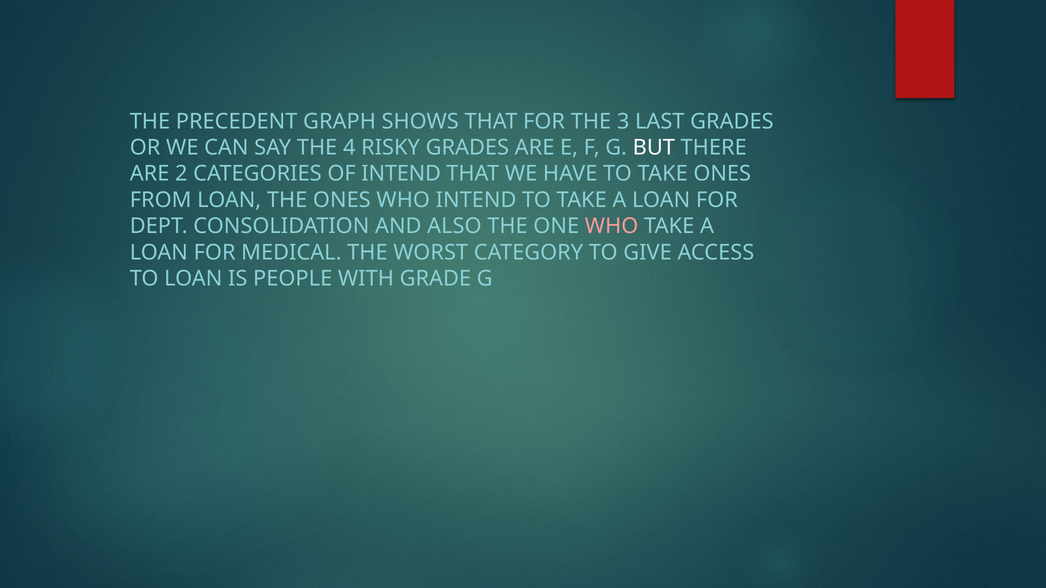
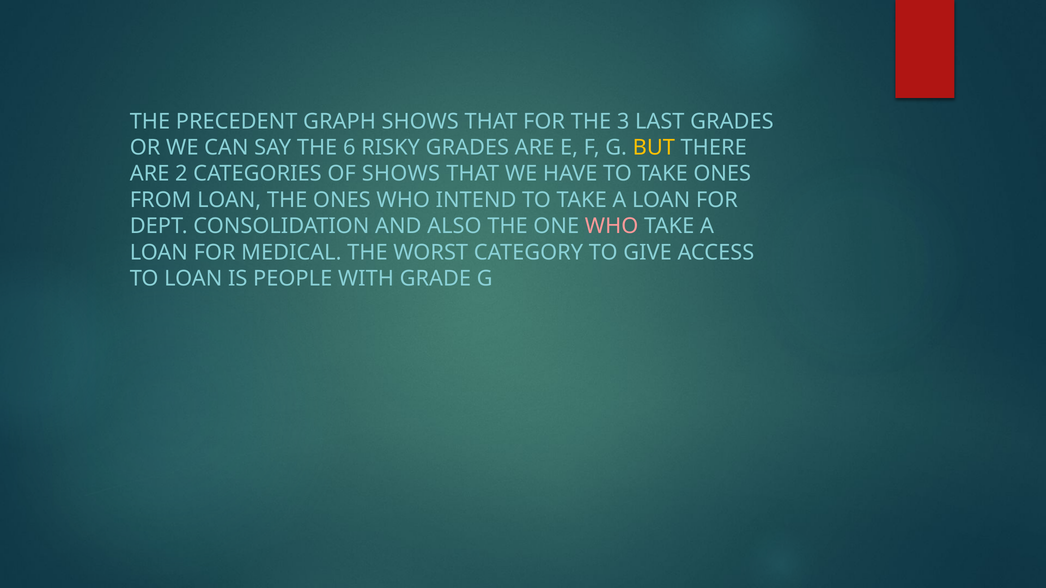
4: 4 -> 6
BUT colour: white -> yellow
OF INTEND: INTEND -> SHOWS
